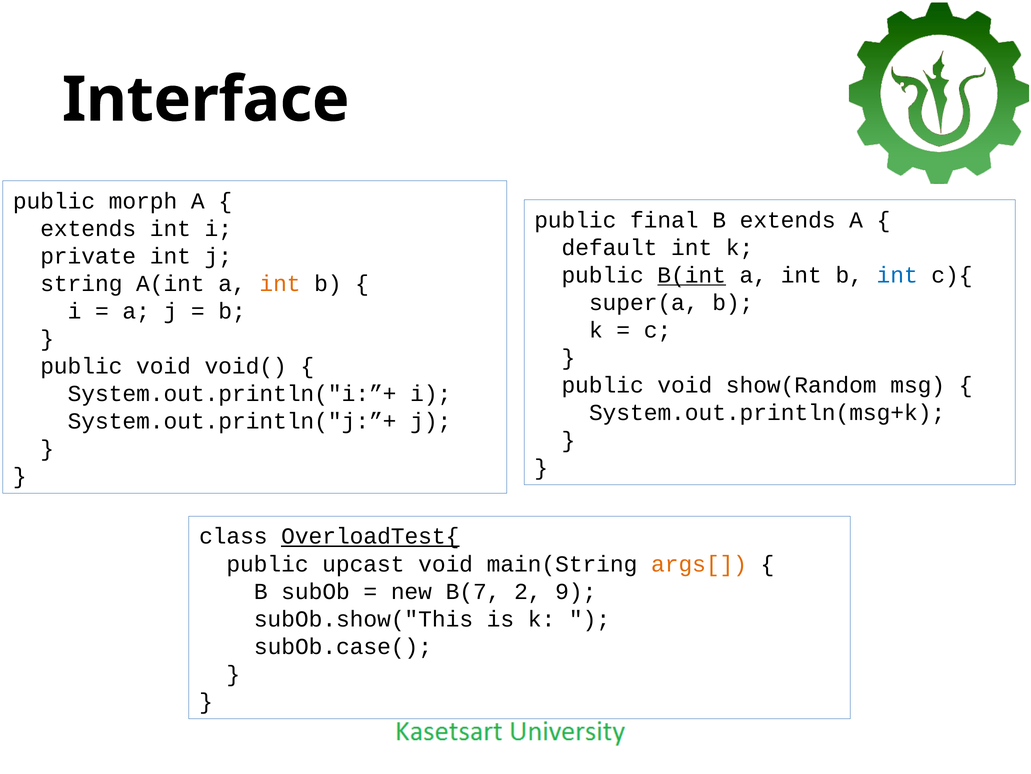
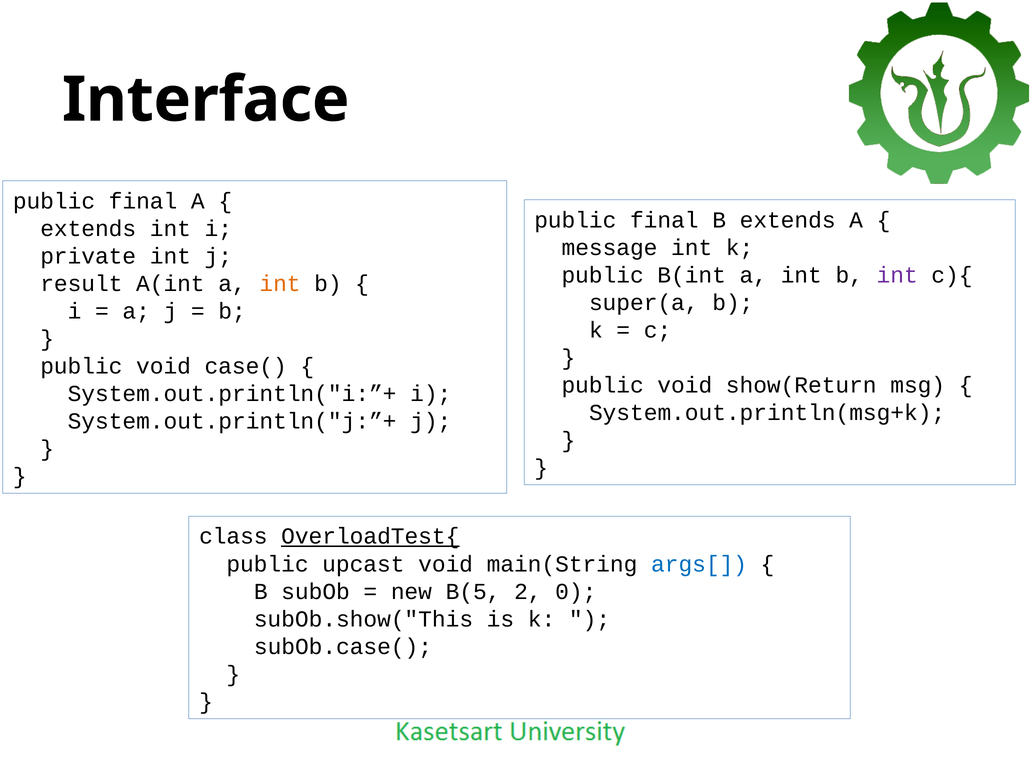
morph at (143, 201): morph -> final
default: default -> message
B(int underline: present -> none
int at (897, 275) colour: blue -> purple
string: string -> result
void(: void( -> case(
show(Random: show(Random -> show(Return
args[ colour: orange -> blue
B(7: B(7 -> B(5
9: 9 -> 0
